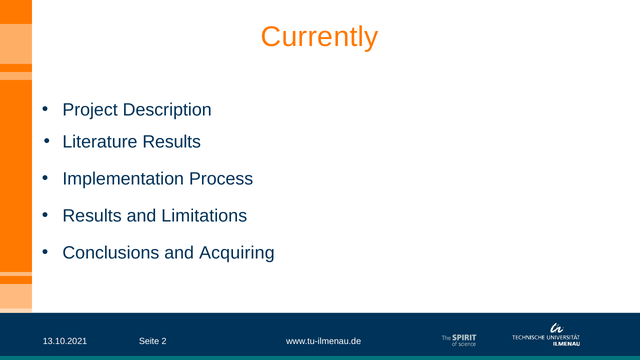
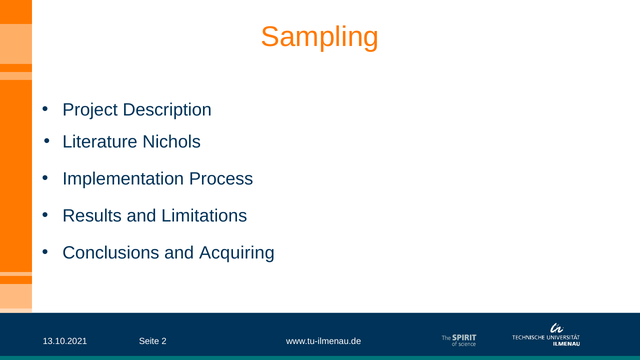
Currently: Currently -> Sampling
Literature Results: Results -> Nichols
